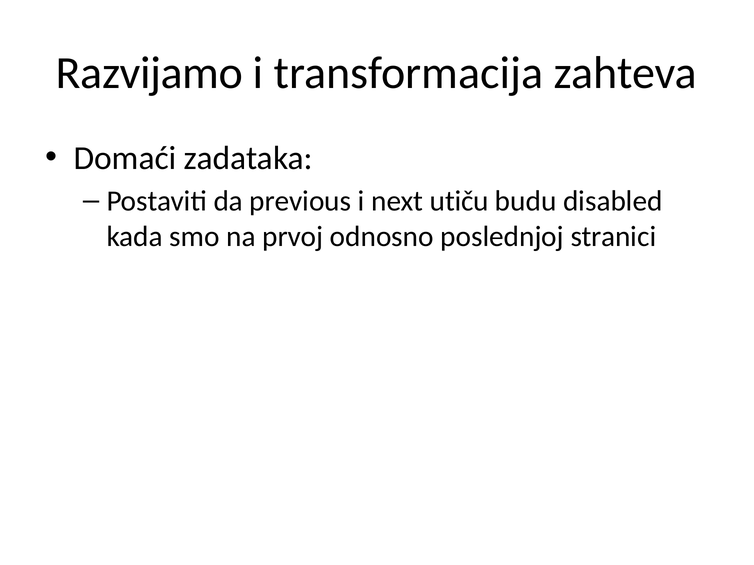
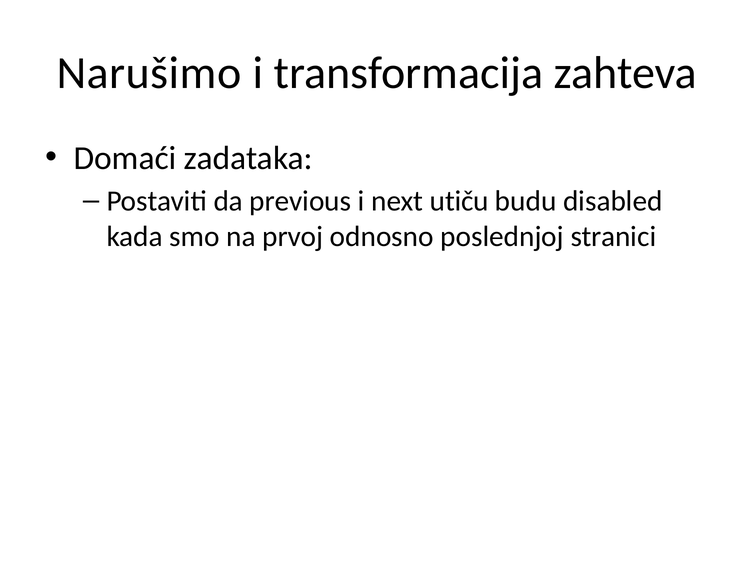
Razvijamo: Razvijamo -> Narušimo
